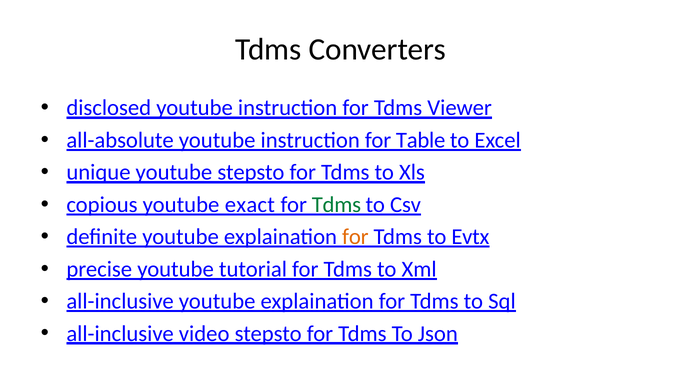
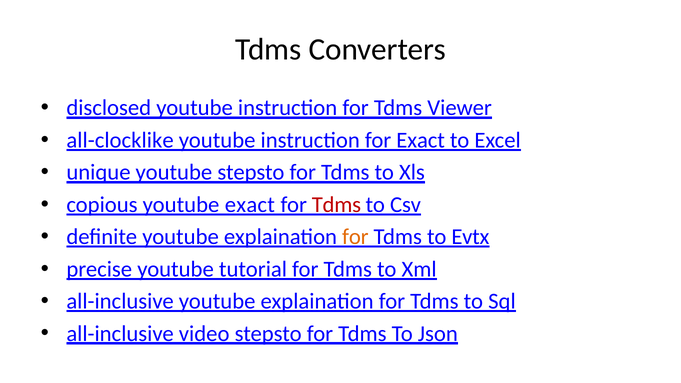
all-absolute: all-absolute -> all-clocklike
for Table: Table -> Exact
Tdms at (336, 205) colour: green -> red
